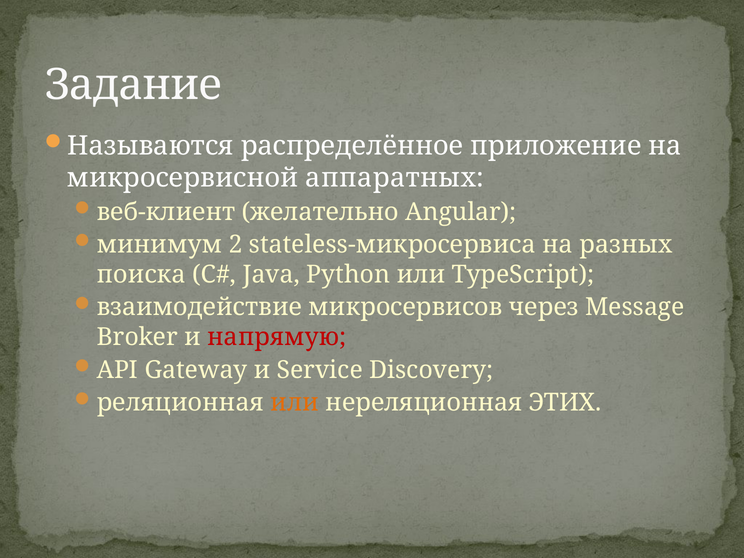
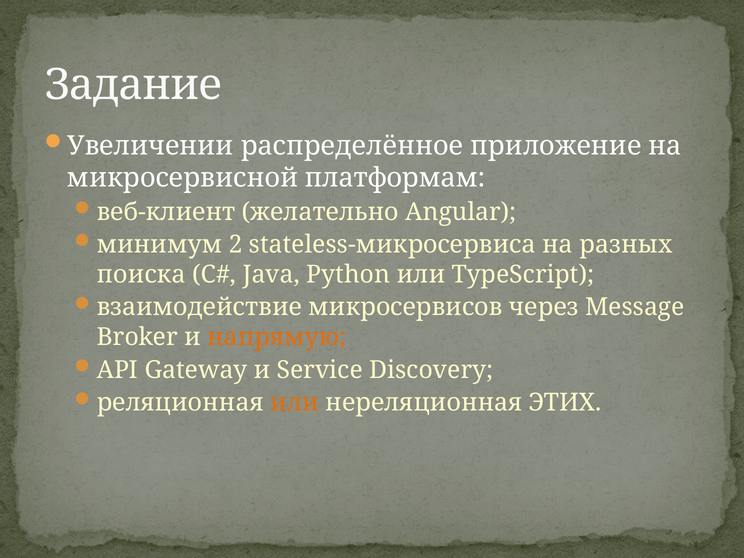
Называются: Называются -> Увеличении
аппаратных: аппаратных -> платформам
напрямую colour: red -> orange
